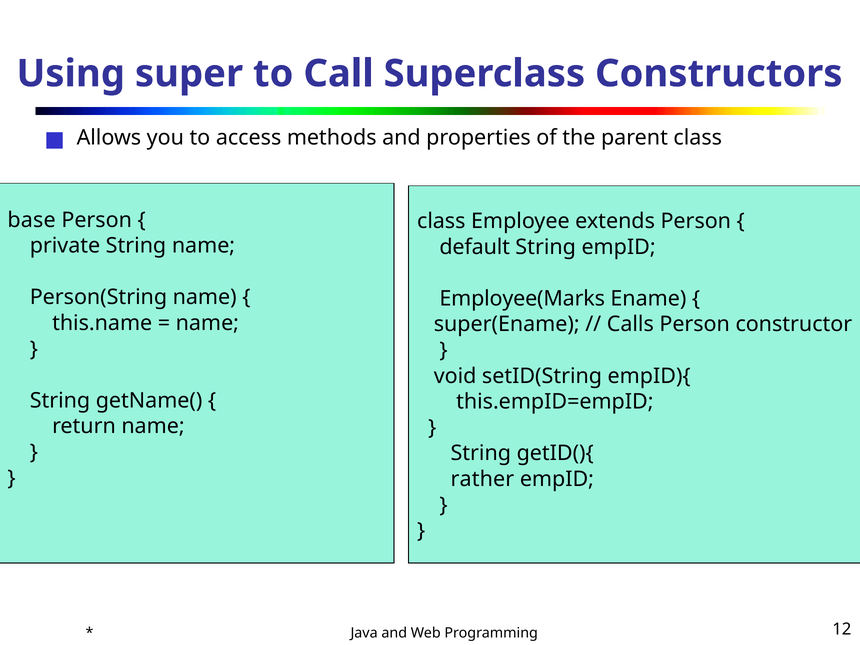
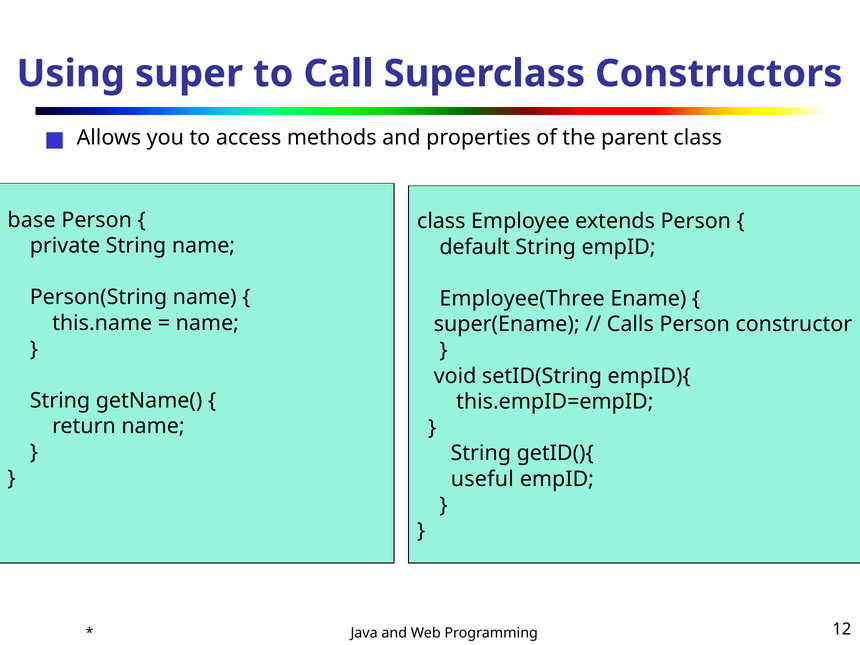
Employee(Marks: Employee(Marks -> Employee(Three
rather: rather -> useful
